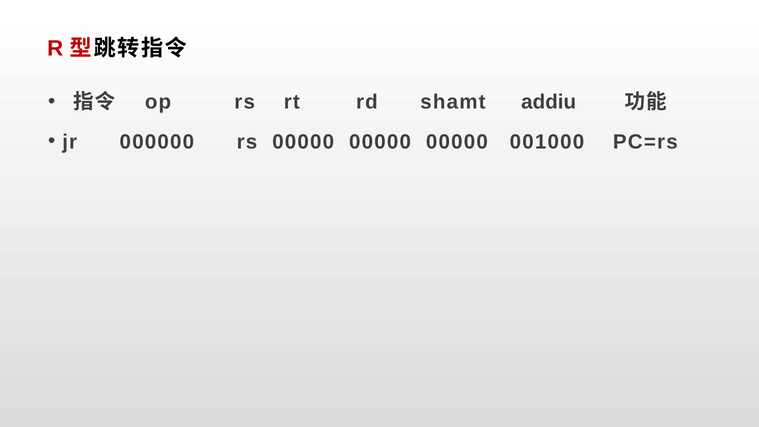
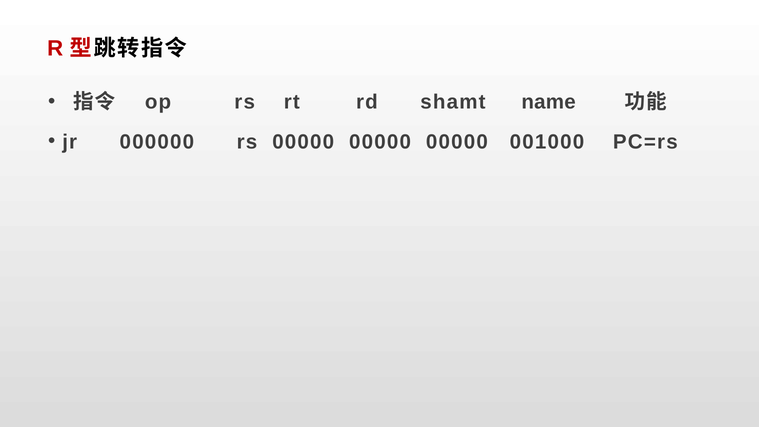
addiu: addiu -> name
